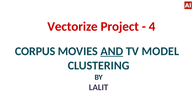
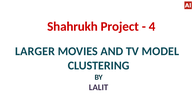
Vectorize: Vectorize -> Shahrukh
CORPUS: CORPUS -> LARGER
AND underline: present -> none
